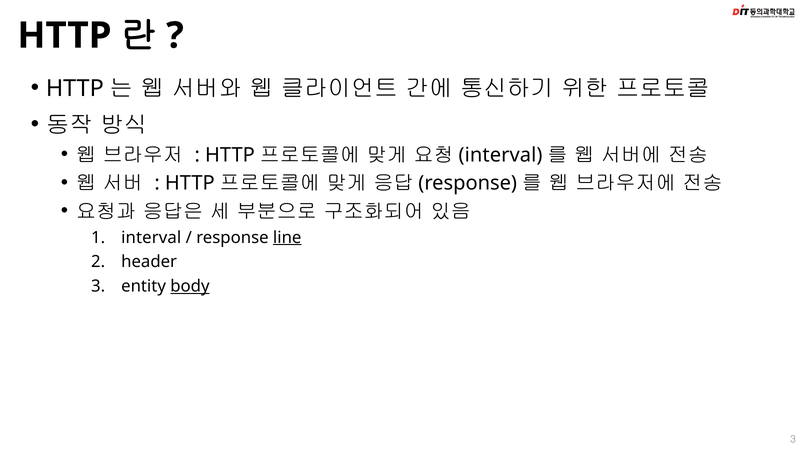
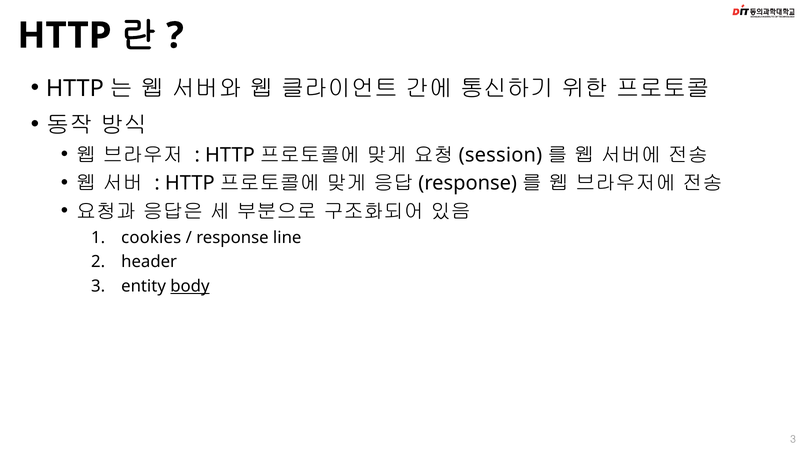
interval at (501, 155): interval -> session
interval at (151, 237): interval -> cookies
line underline: present -> none
